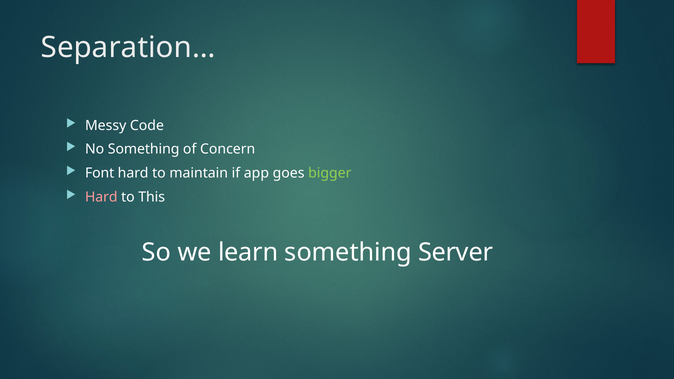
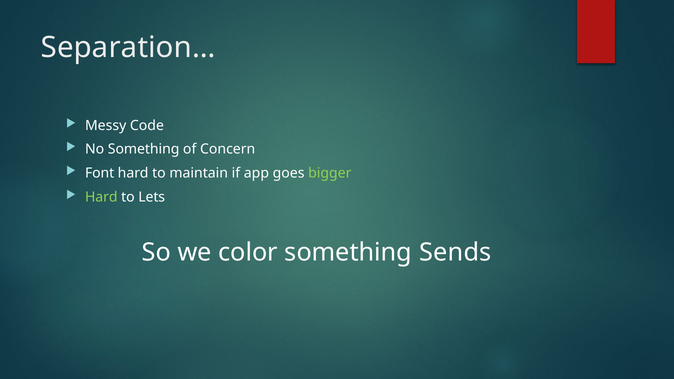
Hard at (101, 197) colour: pink -> light green
This: This -> Lets
learn: learn -> color
Server: Server -> Sends
